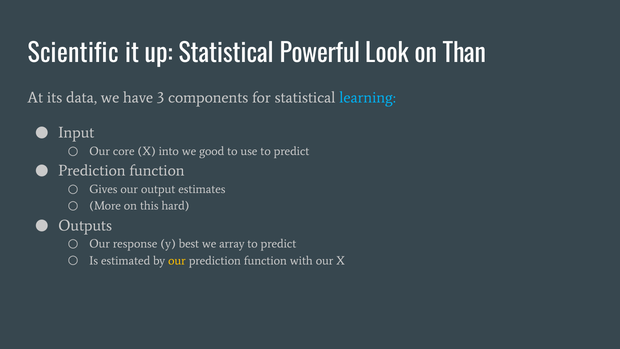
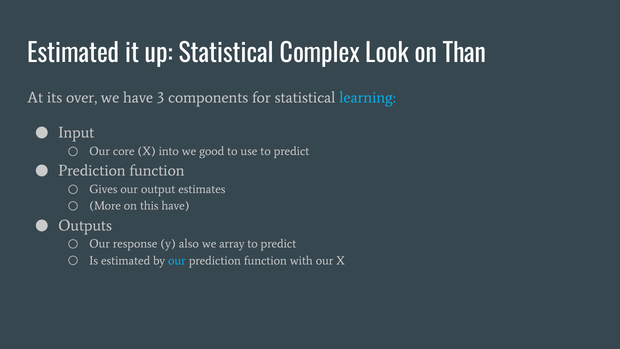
Scientific at (73, 54): Scientific -> Estimated
Powerful: Powerful -> Complex
data: data -> over
this hard: hard -> have
best: best -> also
our at (177, 260) colour: yellow -> light blue
